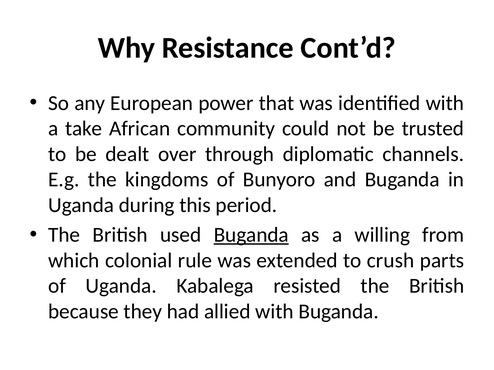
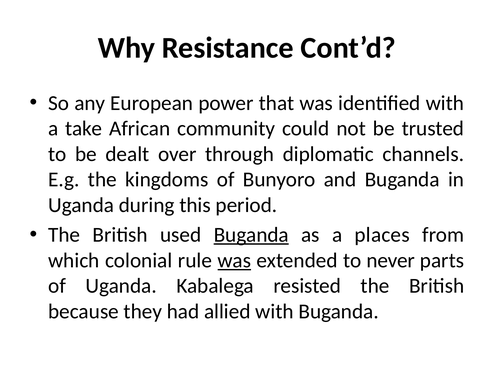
willing: willing -> places
was at (234, 261) underline: none -> present
crush: crush -> never
